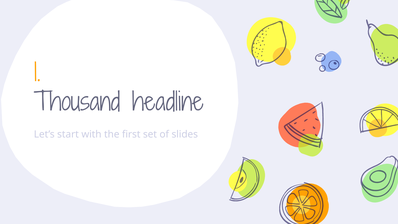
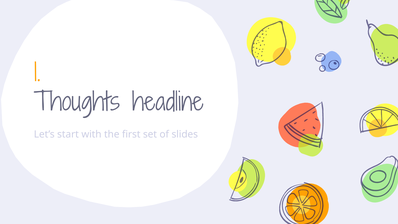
Thousand: Thousand -> Thoughts
